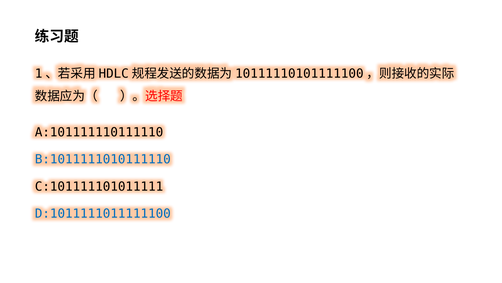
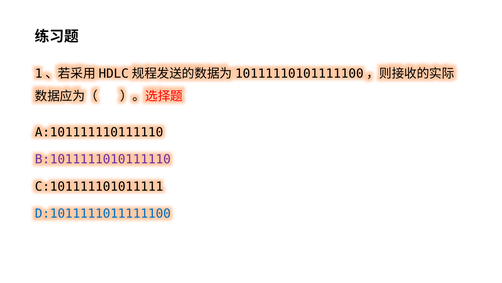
B:1011111010111110 colour: blue -> purple
